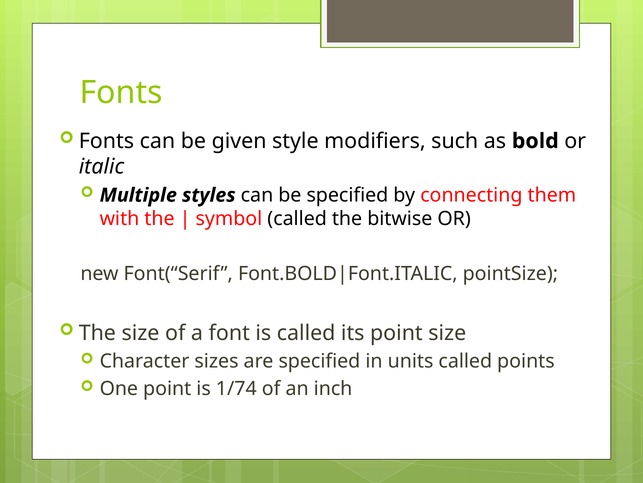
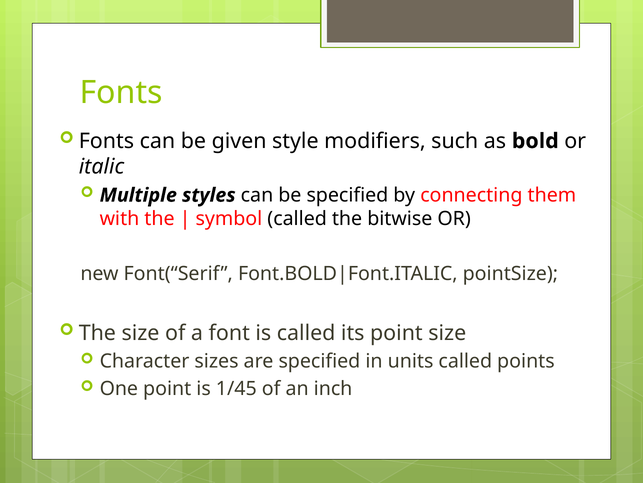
1/74: 1/74 -> 1/45
